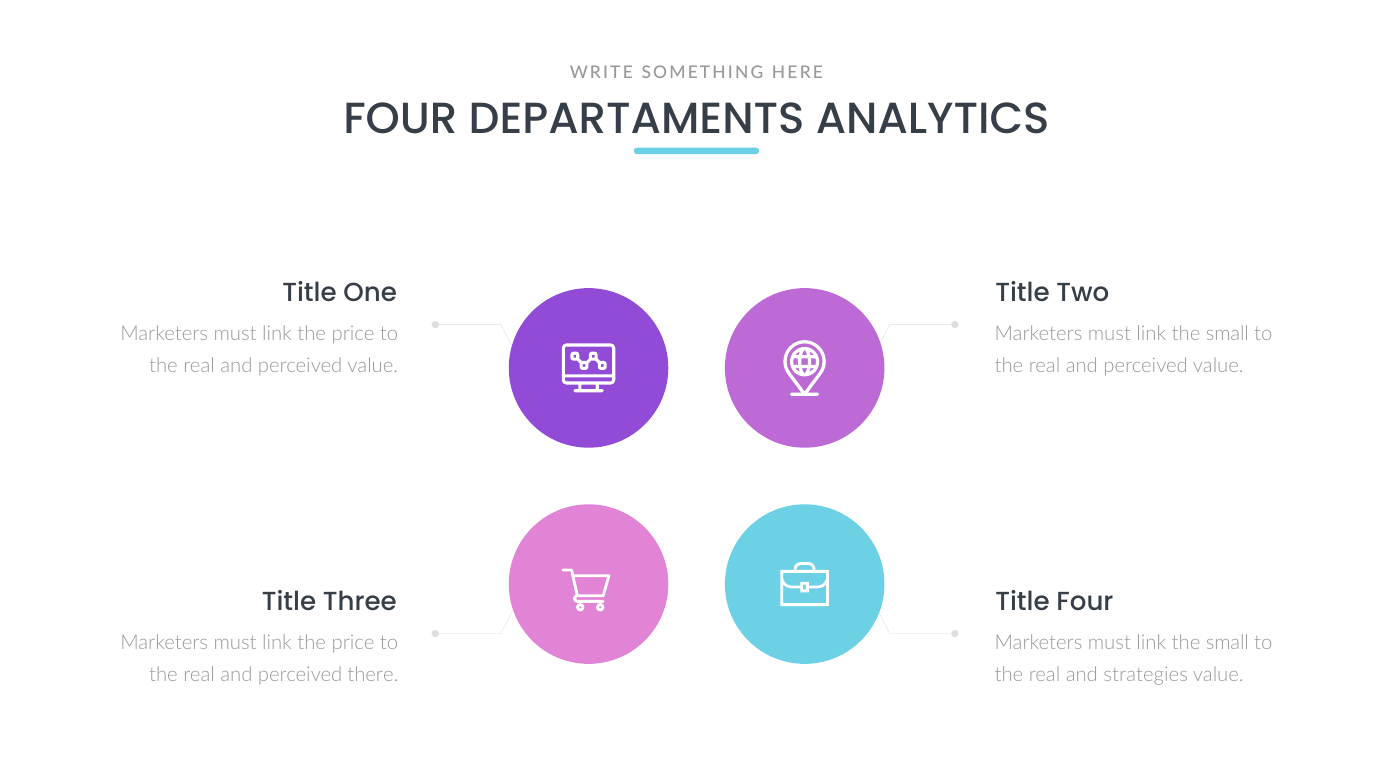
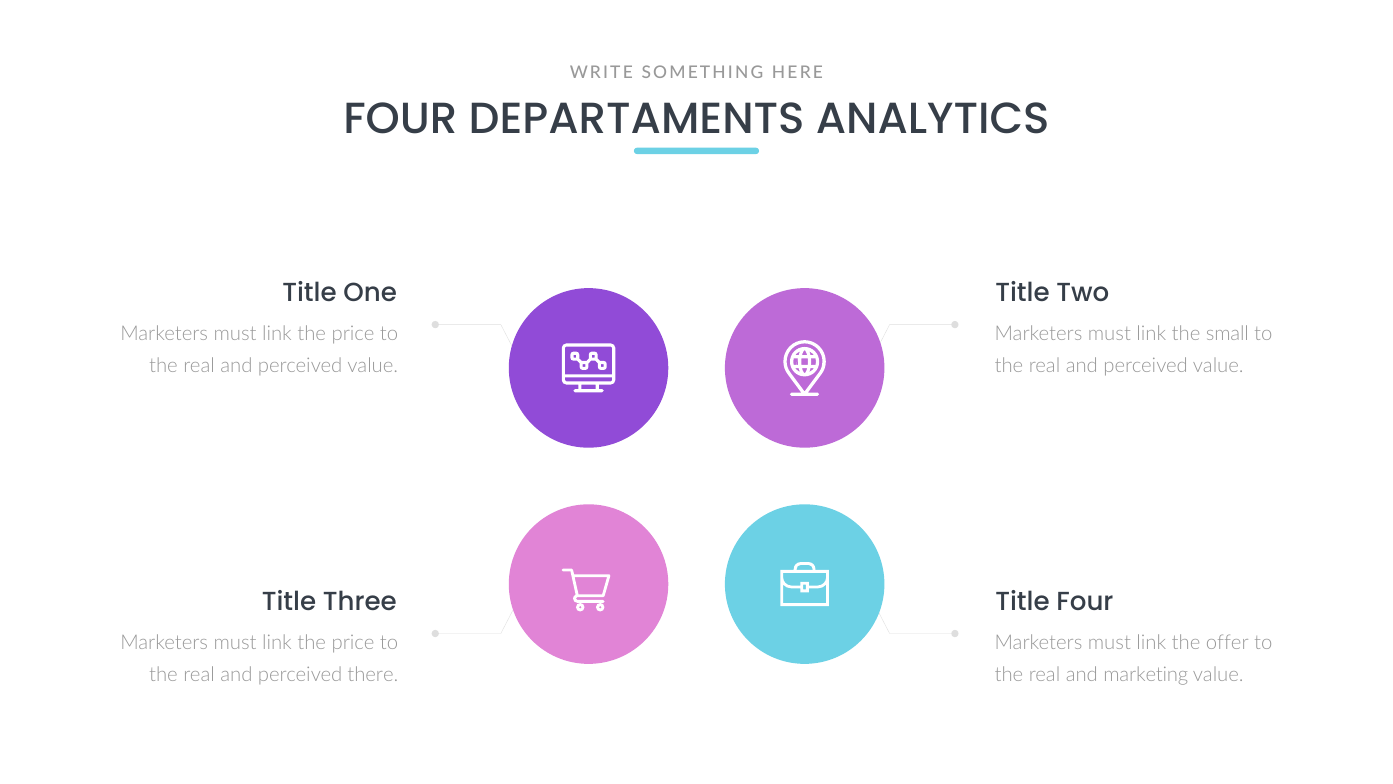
small at (1227, 643): small -> offer
strategies: strategies -> marketing
